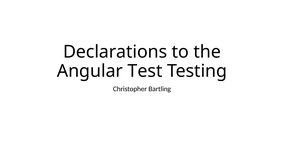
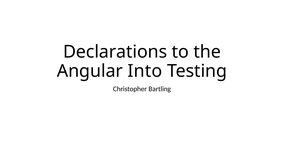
Test: Test -> Into
